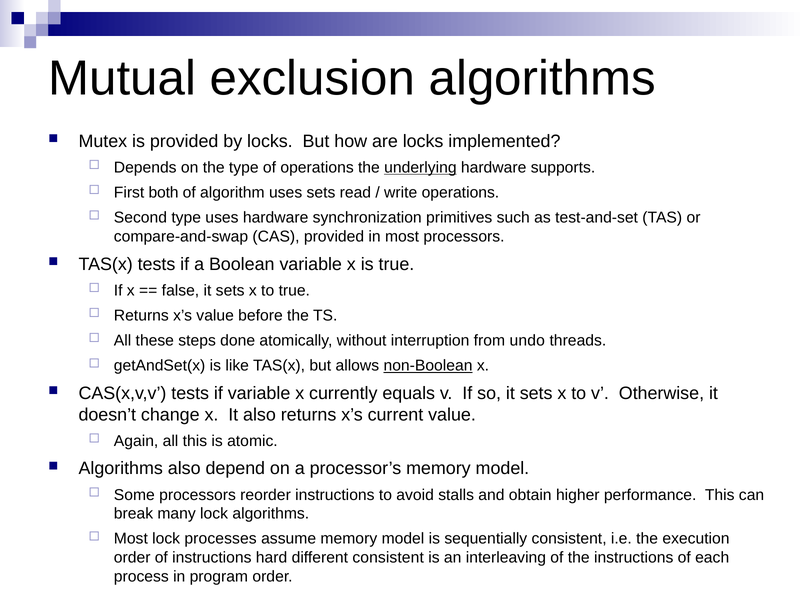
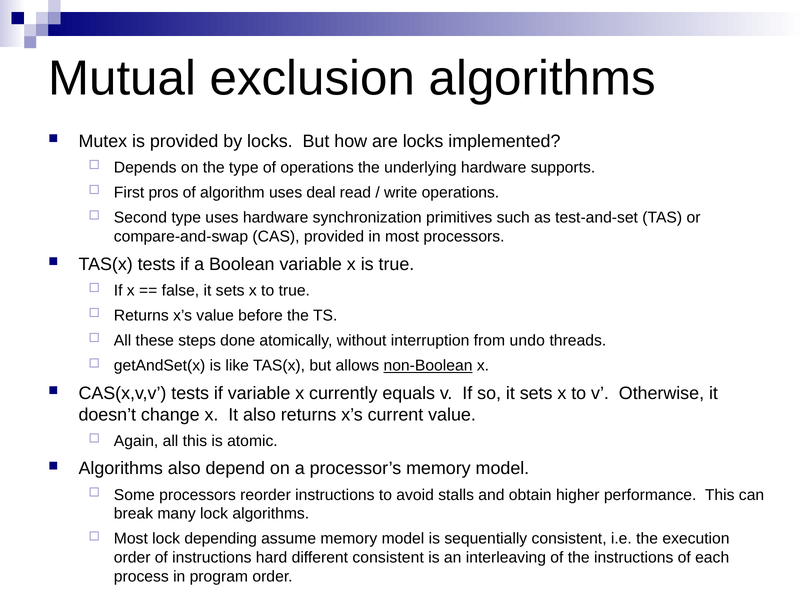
underlying underline: present -> none
both: both -> pros
uses sets: sets -> deal
processes: processes -> depending
